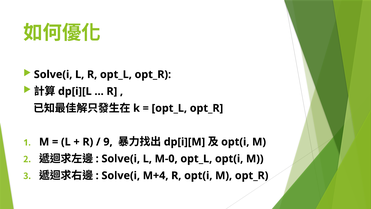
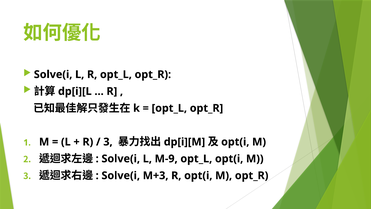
9 at (108, 142): 9 -> 3
M-0: M-0 -> M-9
M+4: M+4 -> M+3
